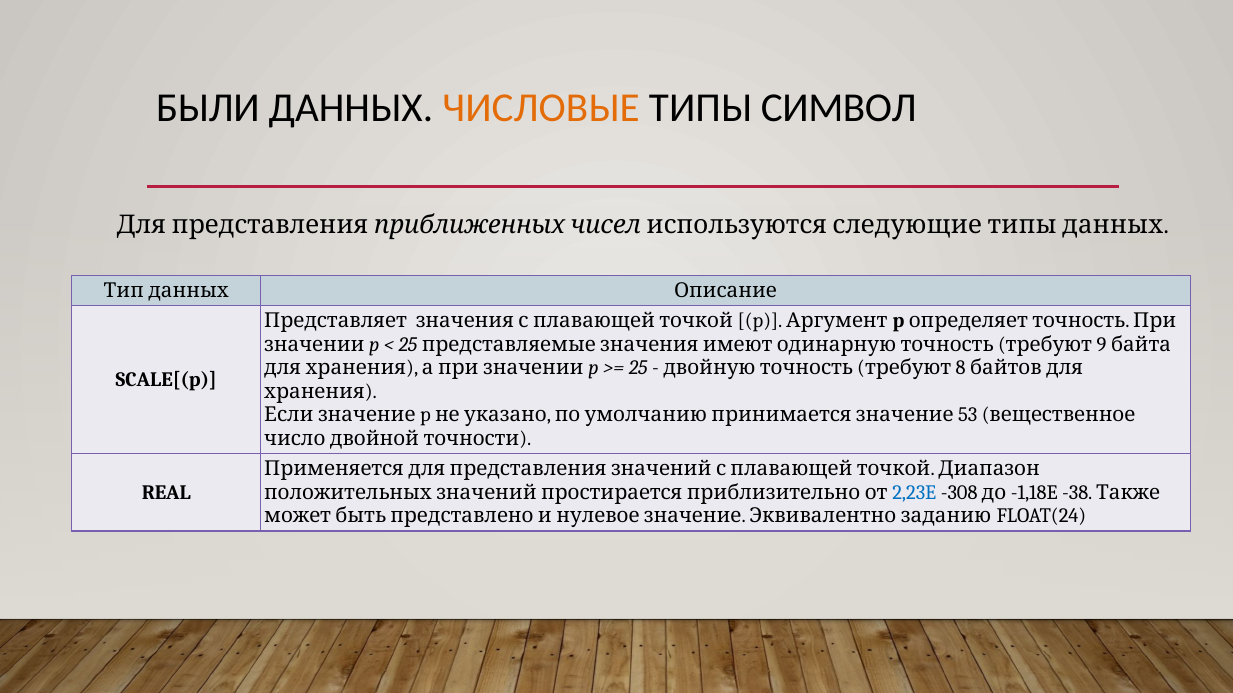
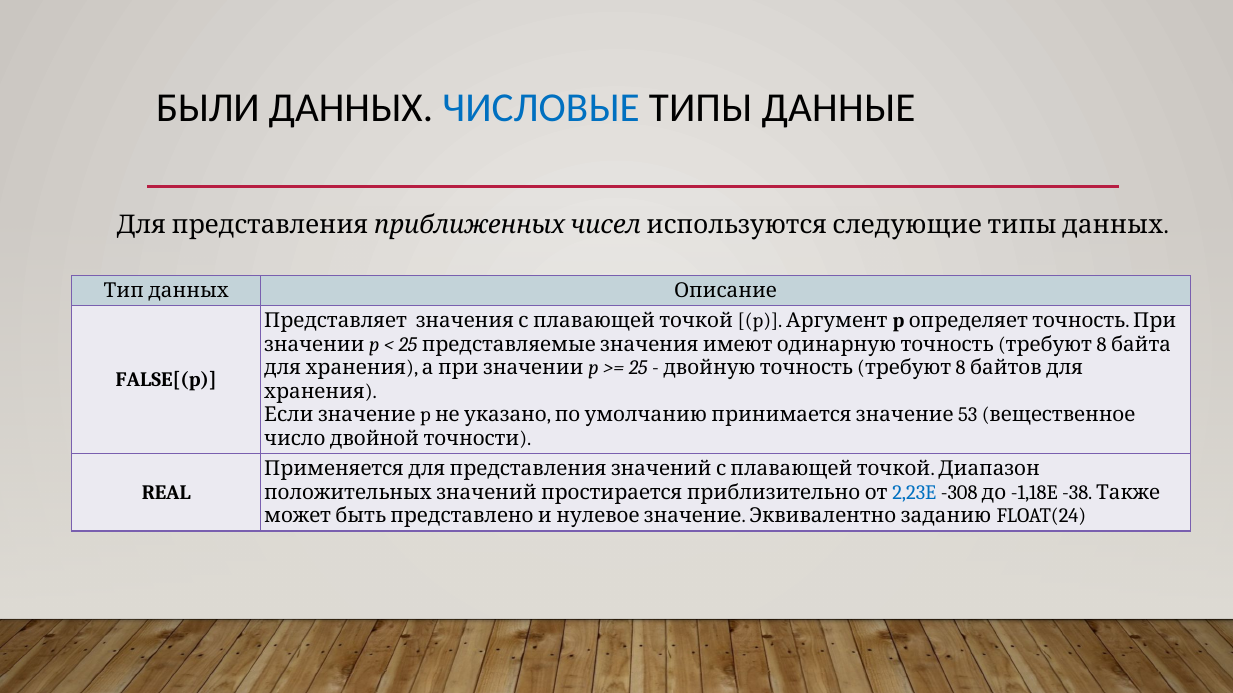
ЧИСЛОВЫЕ colour: orange -> blue
СИМВОЛ: СИМВОЛ -> ДАННЫЕ
9 at (1102, 345): 9 -> 8
SCALE[(p: SCALE[(p -> FALSE[(p
